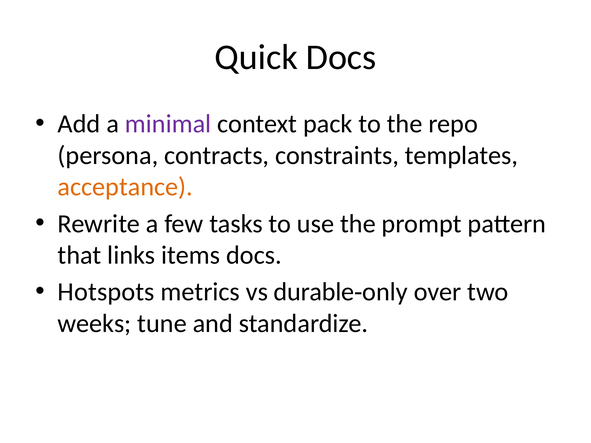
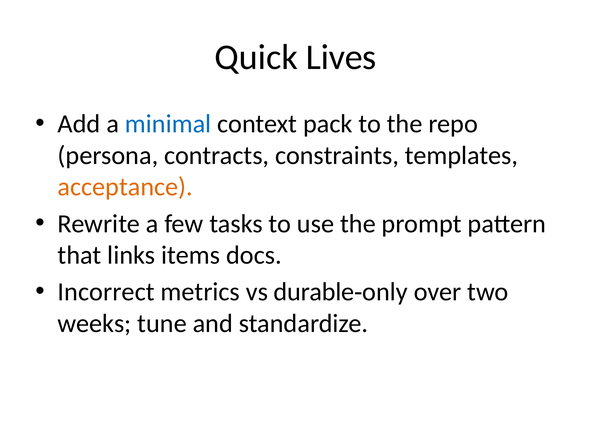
Quick Docs: Docs -> Lives
minimal colour: purple -> blue
Hotspots: Hotspots -> Incorrect
